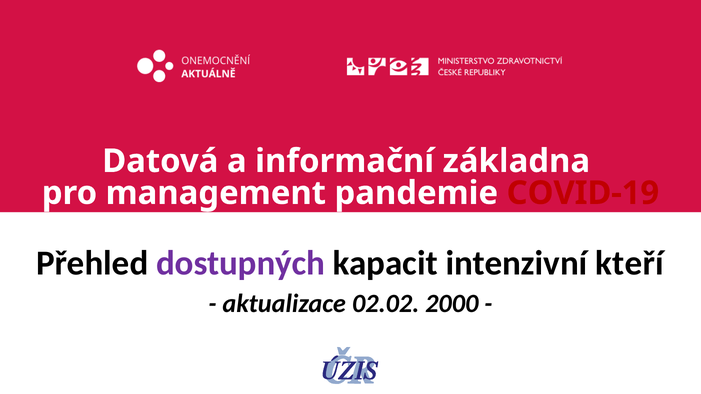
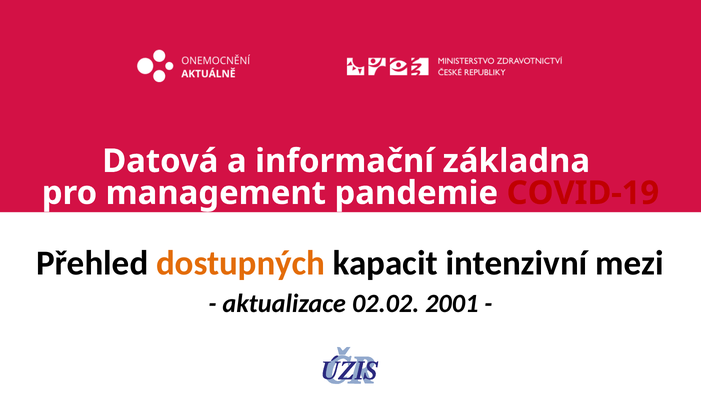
dostupných colour: purple -> orange
kteří: kteří -> mezi
2000: 2000 -> 2001
